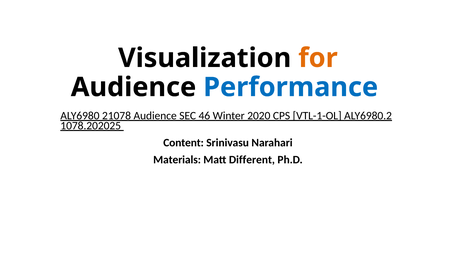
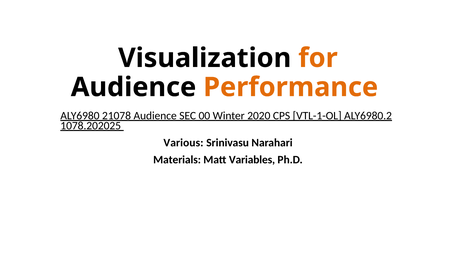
Performance colour: blue -> orange
46: 46 -> 00
Content: Content -> Various
Different: Different -> Variables
